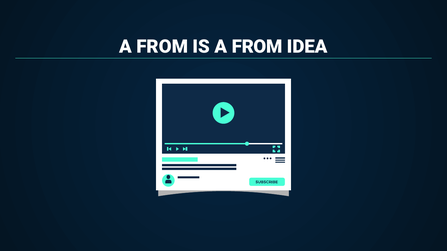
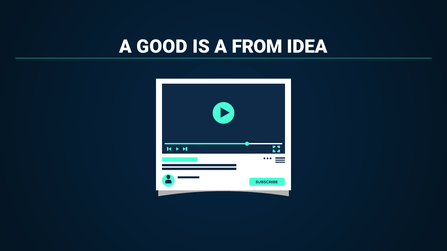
FROM at (162, 47): FROM -> GOOD
